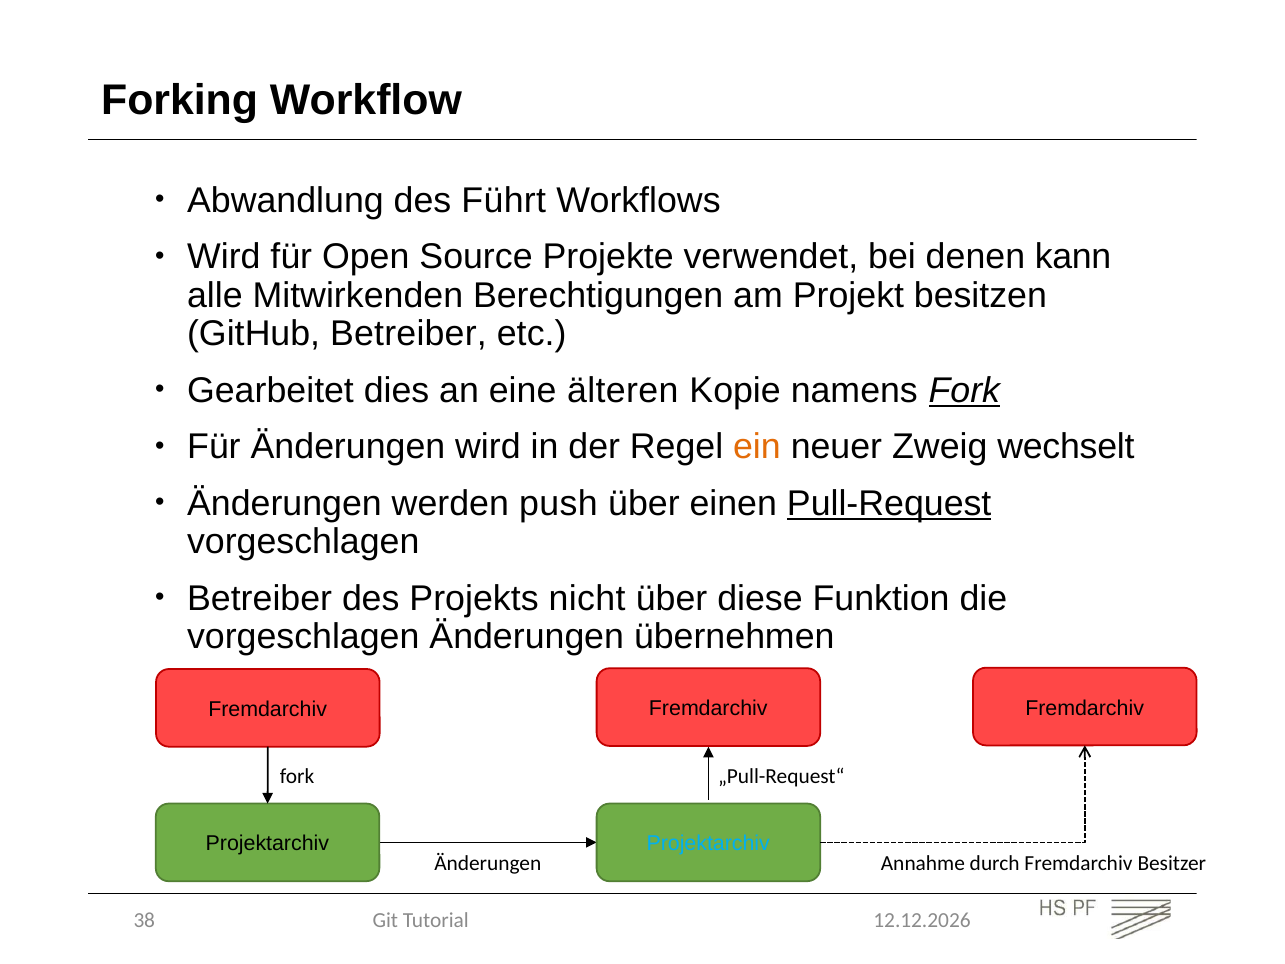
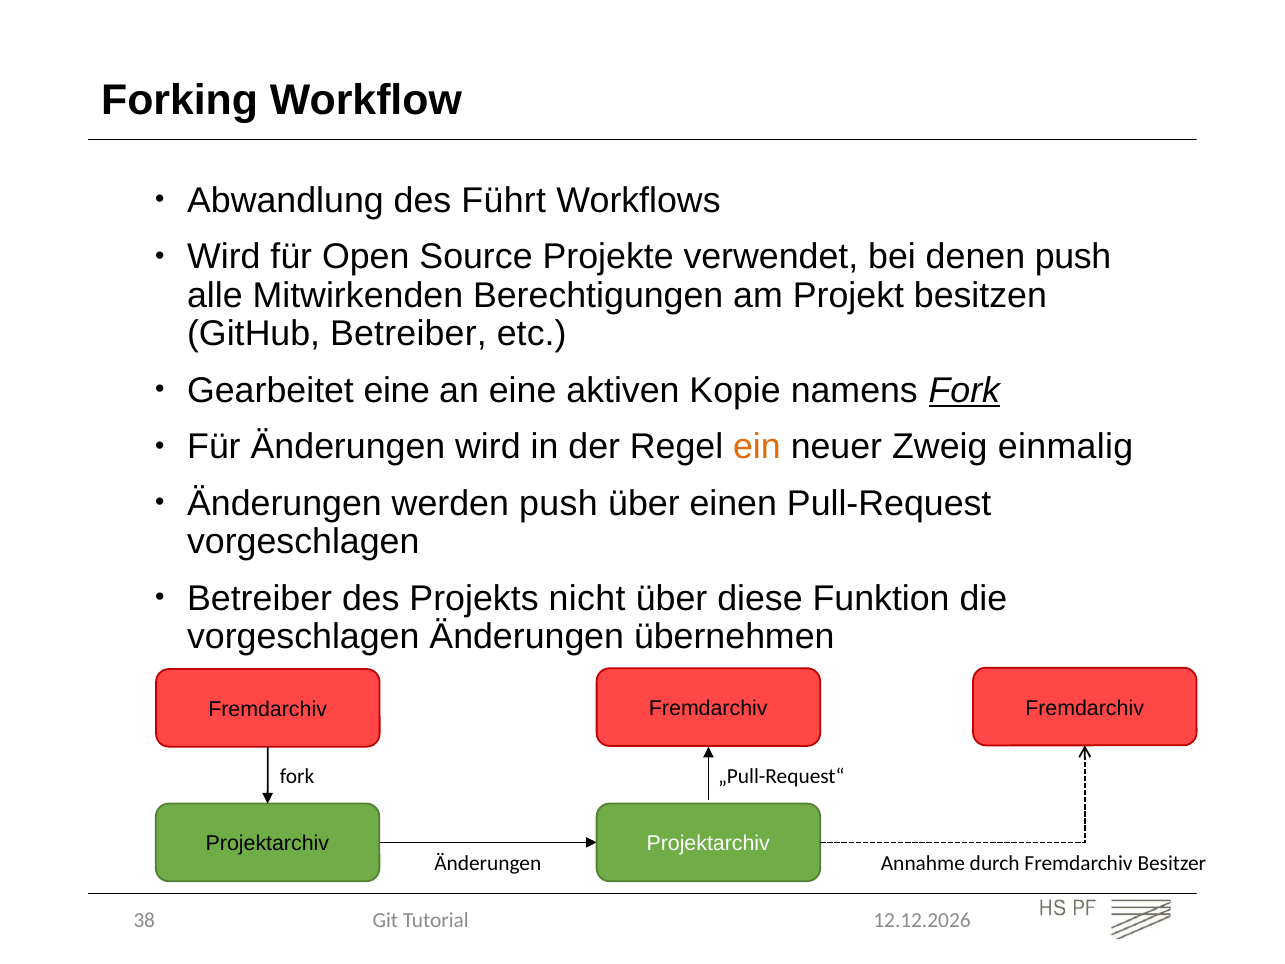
denen kann: kann -> push
Gearbeitet dies: dies -> eine
älteren: älteren -> aktiven
wechselt: wechselt -> einmalig
Pull-Request underline: present -> none
Projektarchiv at (708, 844) colour: light blue -> white
